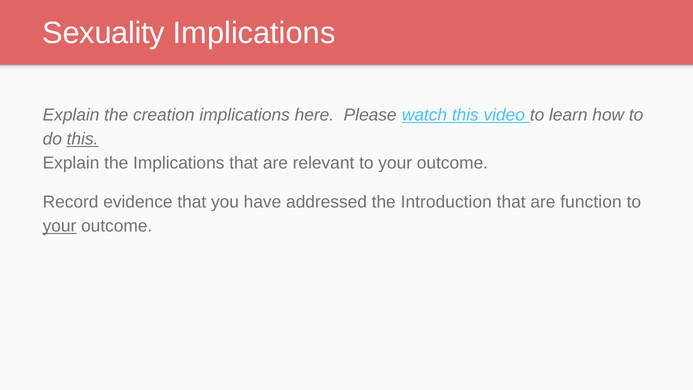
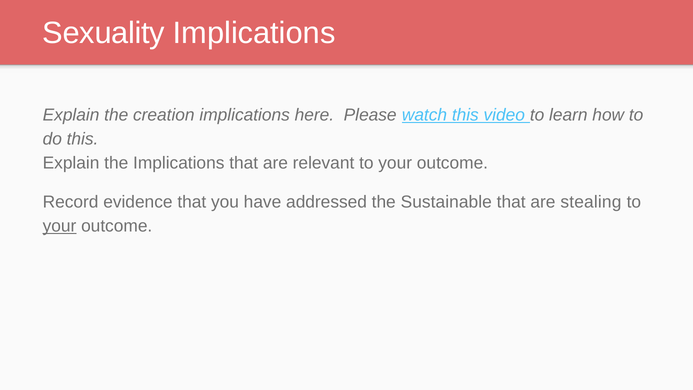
this at (83, 139) underline: present -> none
Introduction: Introduction -> Sustainable
function: function -> stealing
